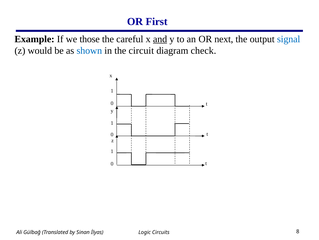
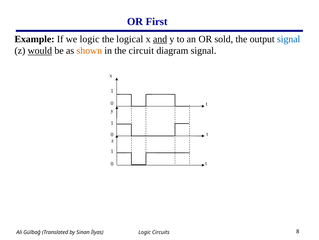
we those: those -> logic
careful: careful -> logical
next: next -> sold
would underline: none -> present
shown colour: blue -> orange
diagram check: check -> signal
